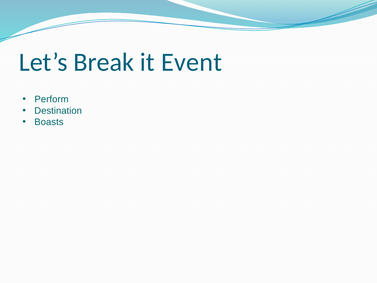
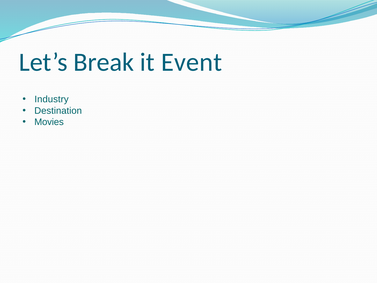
Perform: Perform -> Industry
Boasts: Boasts -> Movies
